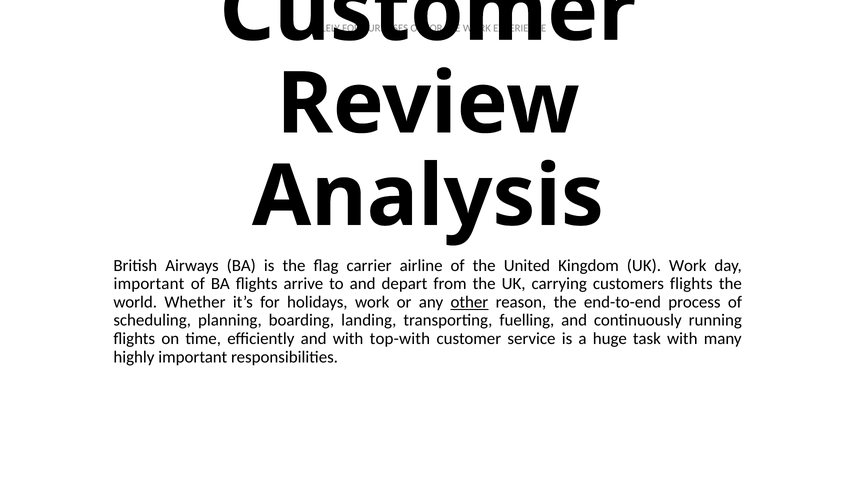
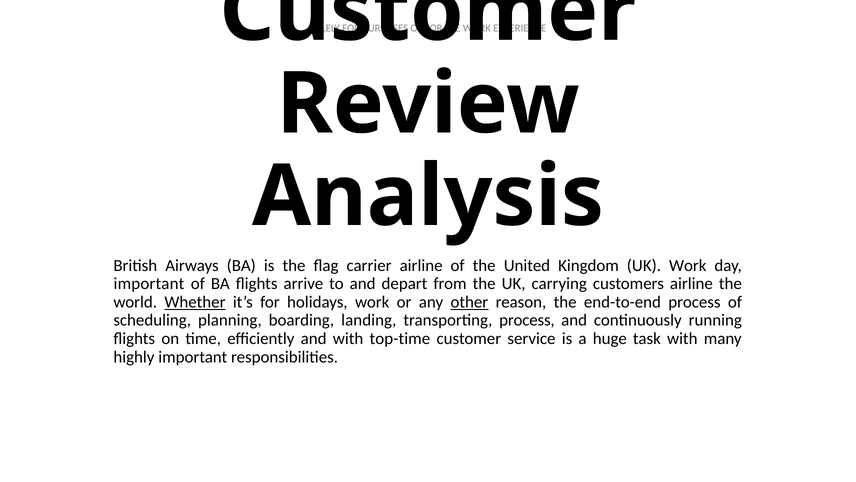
customers flights: flights -> airline
Whether underline: none -> present
transporting fuelling: fuelling -> process
top-with: top-with -> top-time
